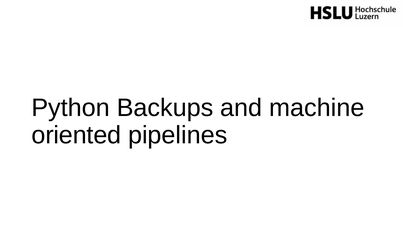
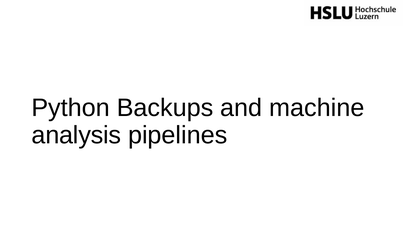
oriented: oriented -> analysis
